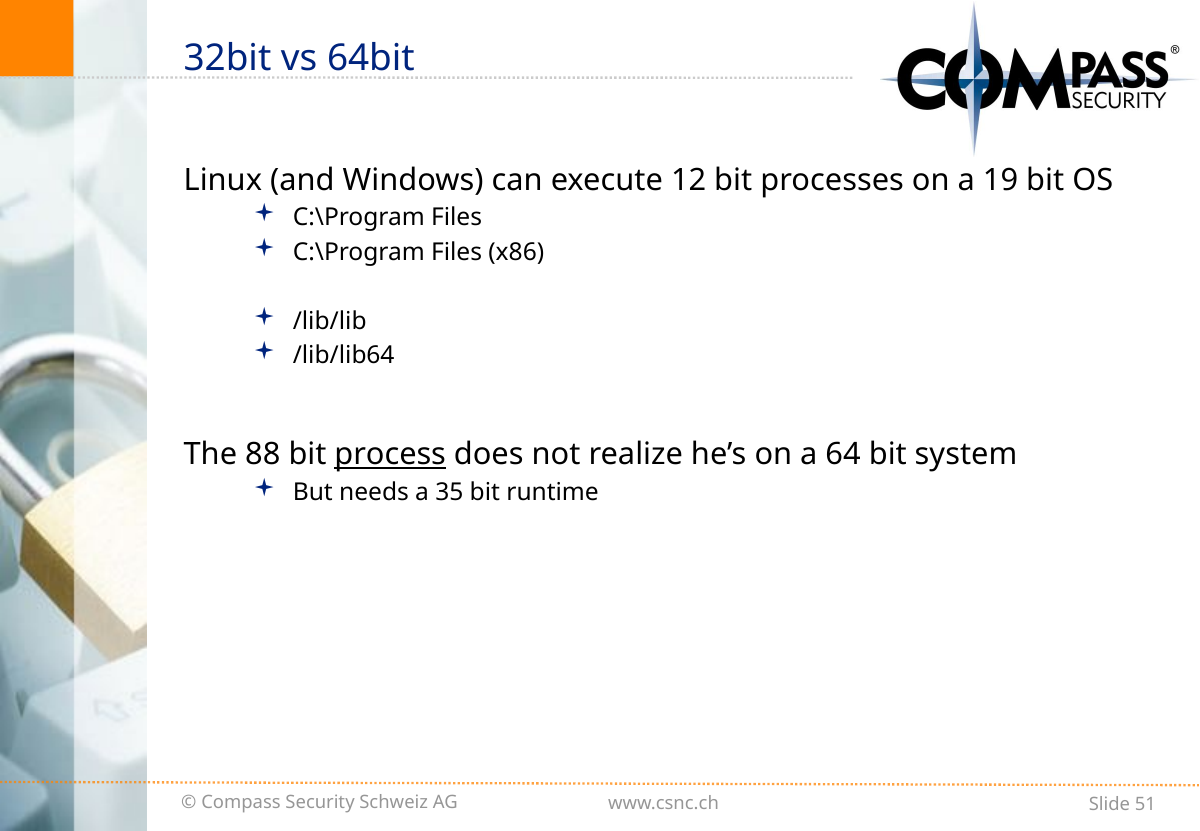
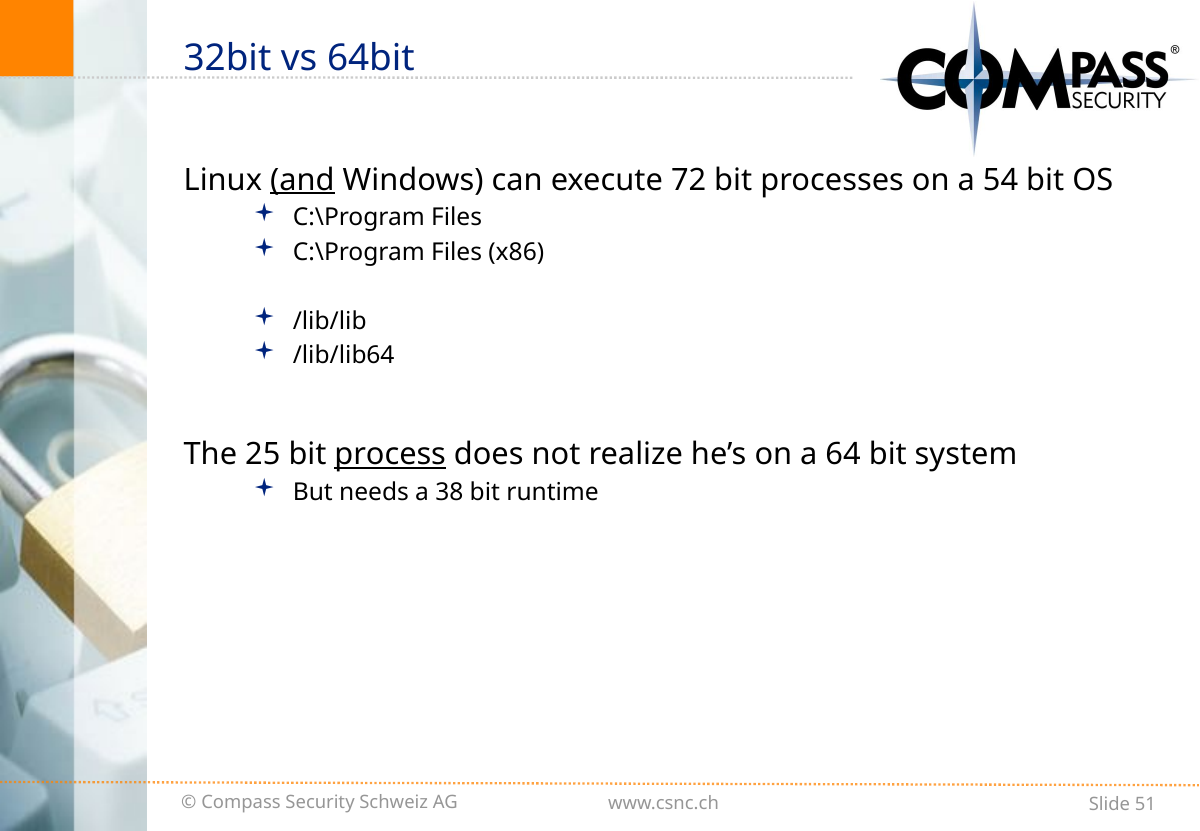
and underline: none -> present
12: 12 -> 72
19: 19 -> 54
88: 88 -> 25
35: 35 -> 38
